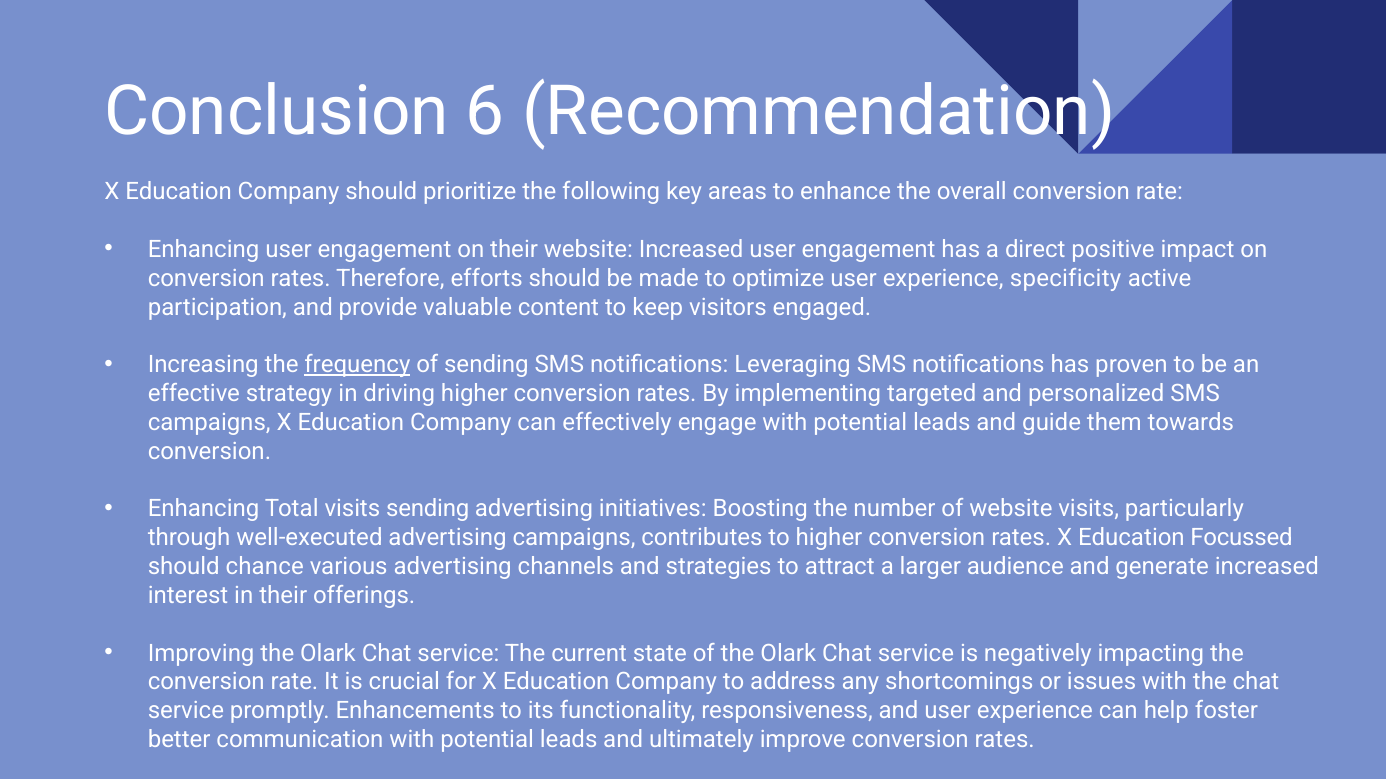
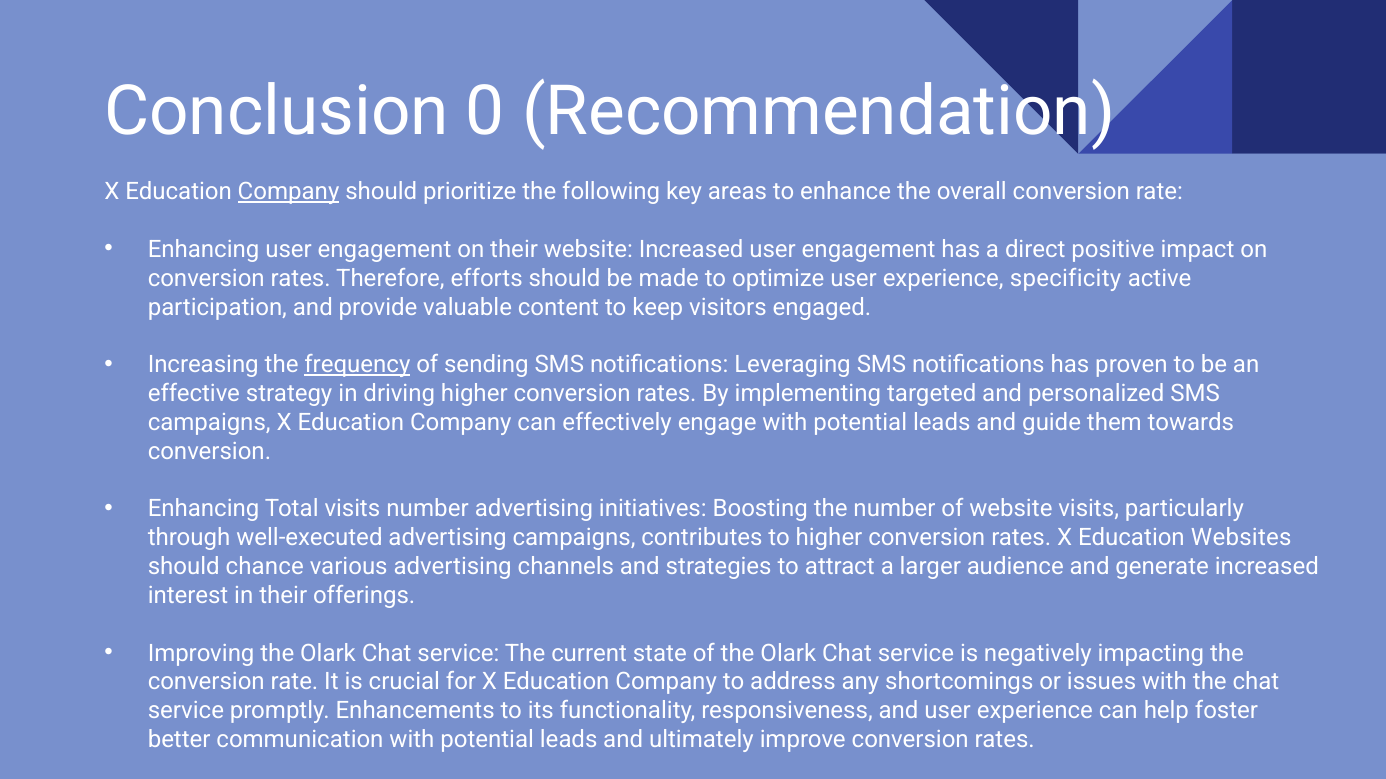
6: 6 -> 0
Company at (289, 192) underline: none -> present
visits sending: sending -> number
Focussed: Focussed -> Websites
